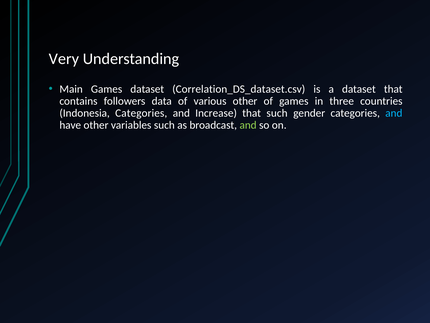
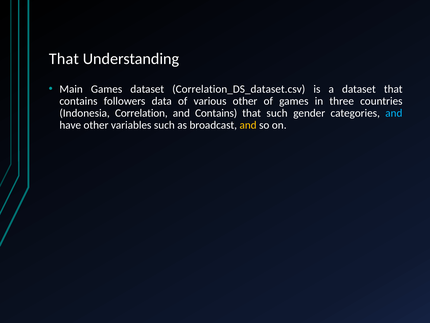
Very at (64, 59): Very -> That
Indonesia Categories: Categories -> Correlation
and Increase: Increase -> Contains
and at (248, 125) colour: light green -> yellow
